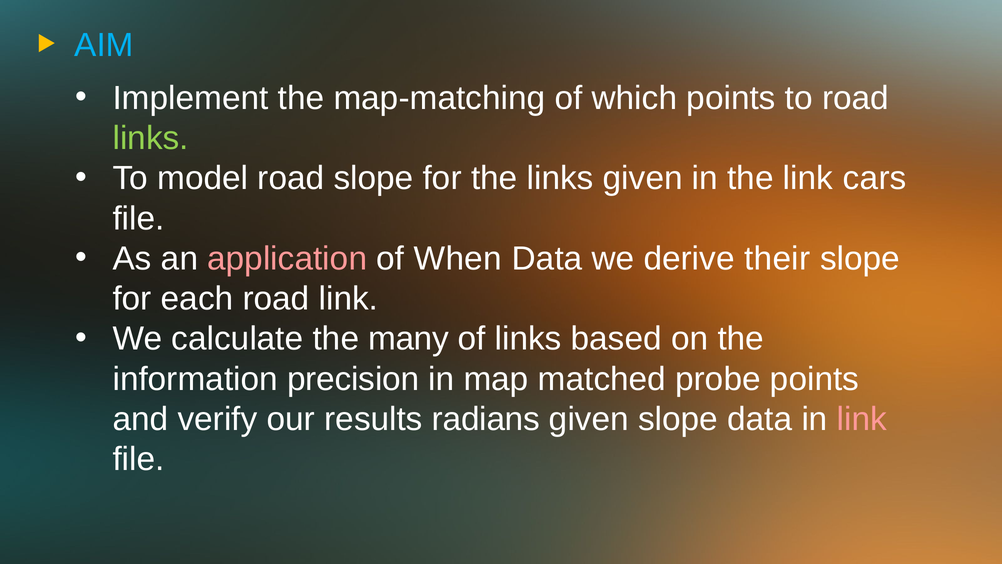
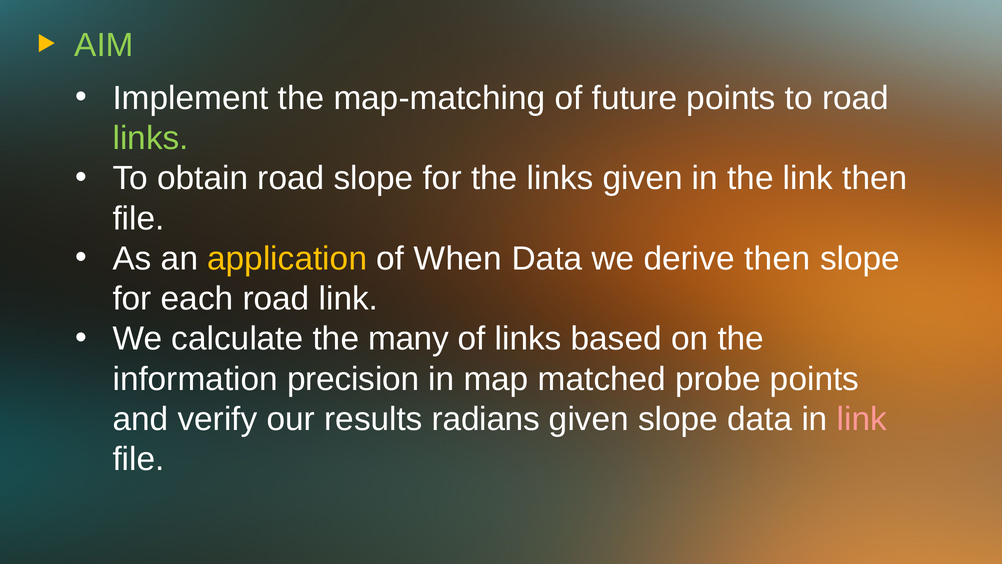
AIM colour: light blue -> light green
which: which -> future
model: model -> obtain
link cars: cars -> then
application colour: pink -> yellow
derive their: their -> then
